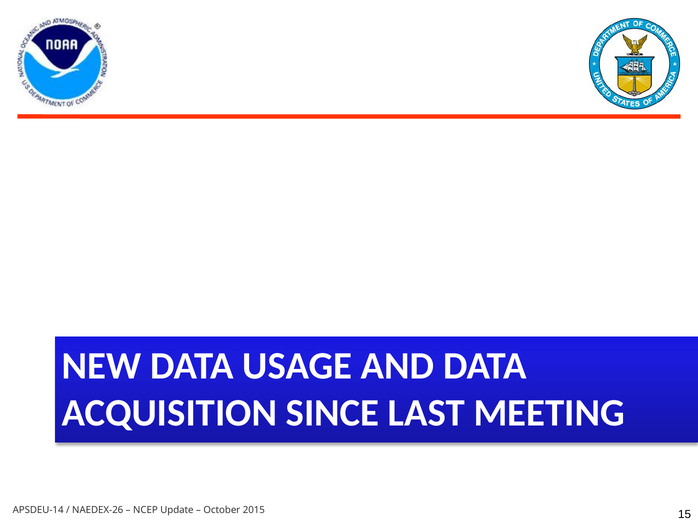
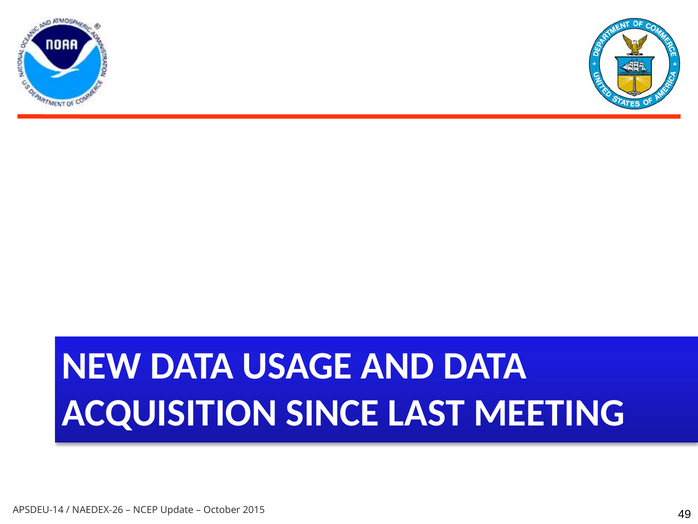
15: 15 -> 49
